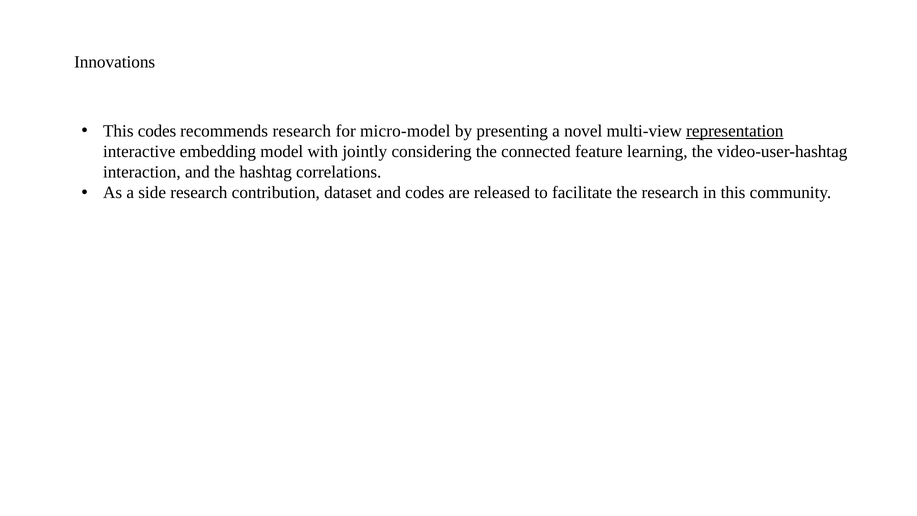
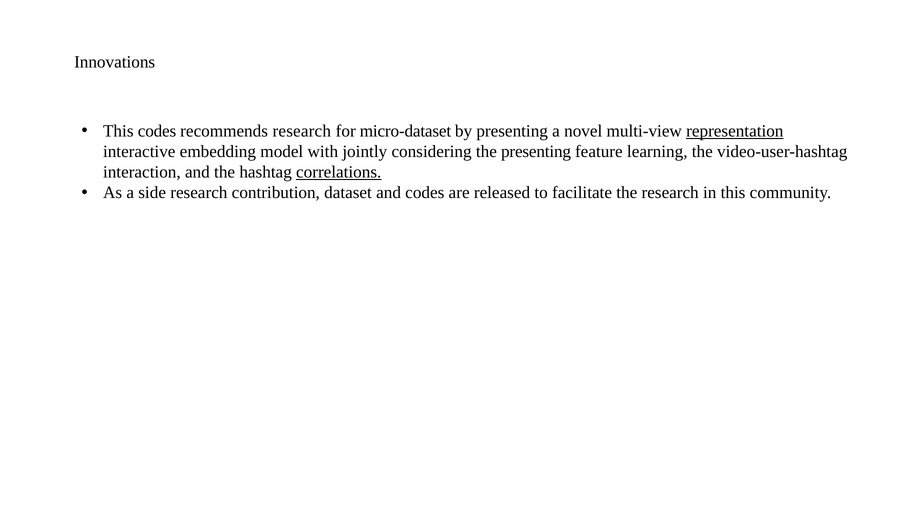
micro-model: micro-model -> micro-dataset
the connected: connected -> presenting
correlations underline: none -> present
